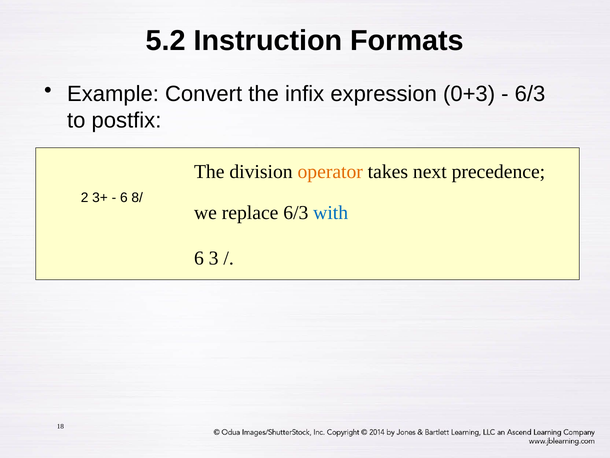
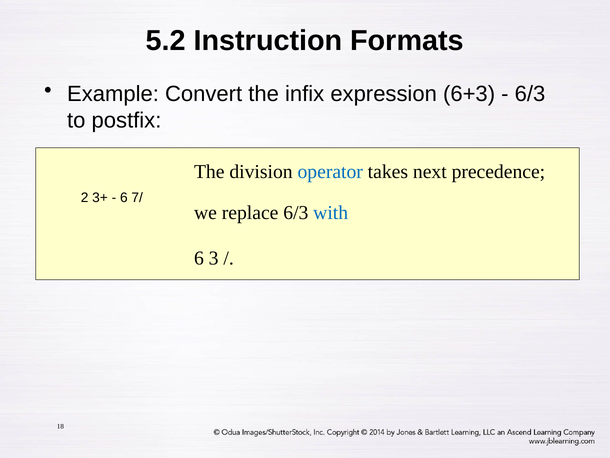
0+3: 0+3 -> 6+3
operator colour: orange -> blue
8/: 8/ -> 7/
